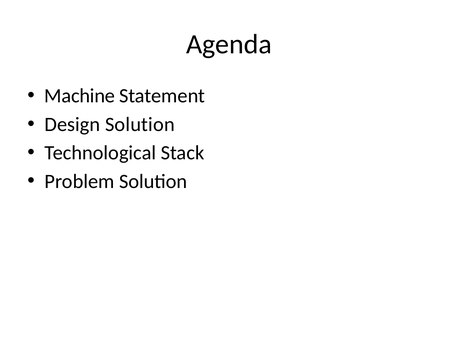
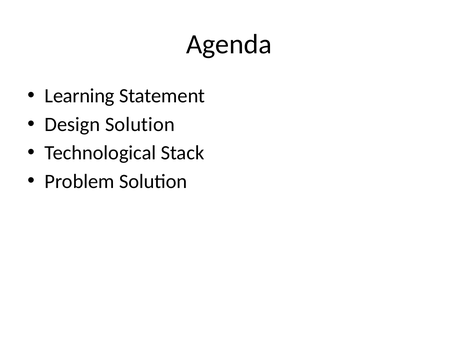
Machine: Machine -> Learning
